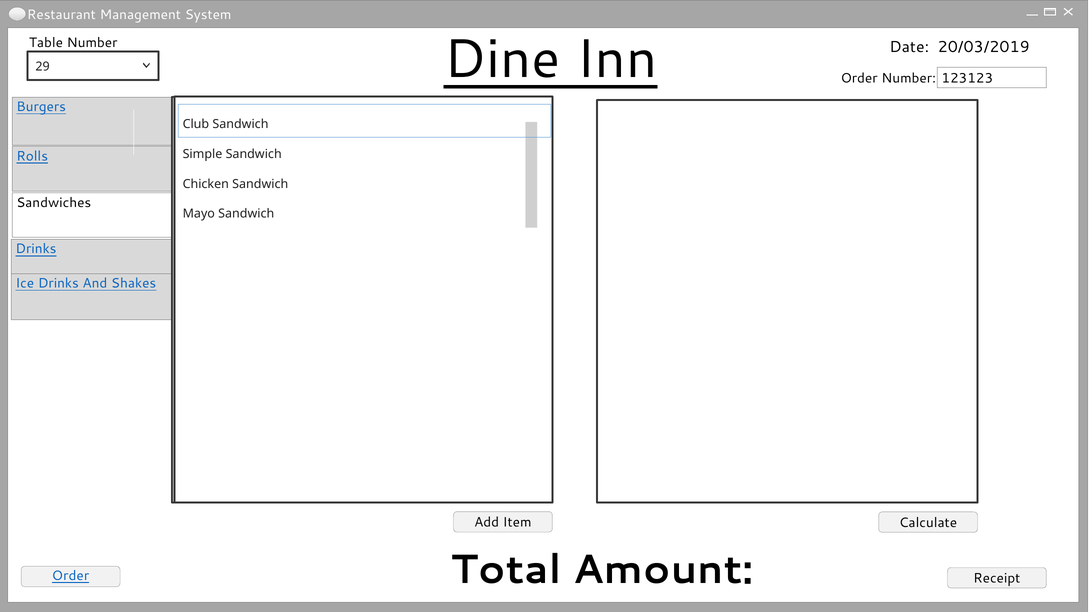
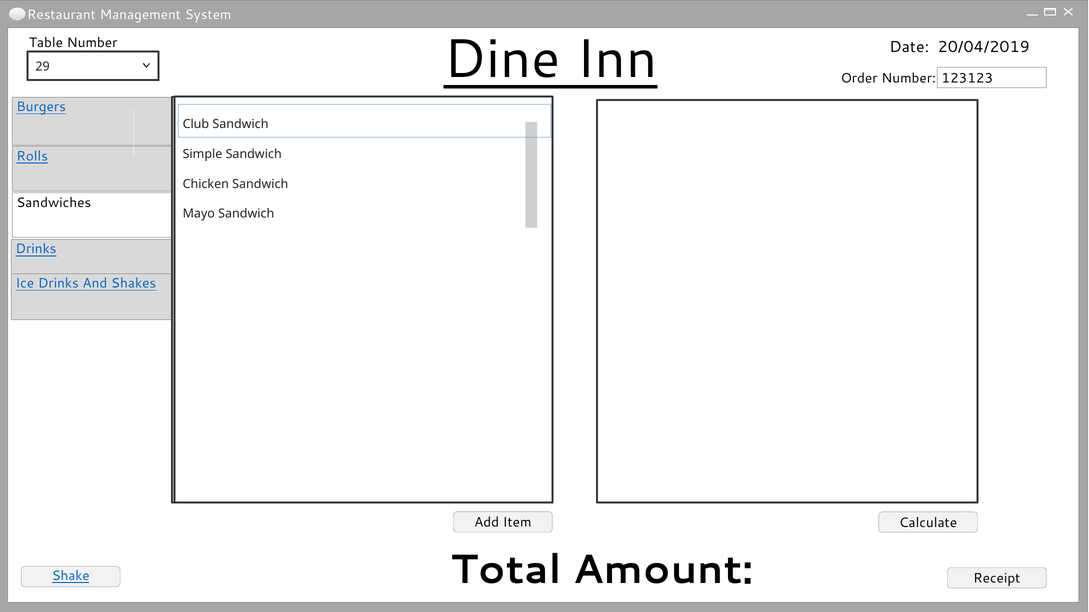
20/03/2019: 20/03/2019 -> 20/04/2019
Order at (71, 576): Order -> Shake
